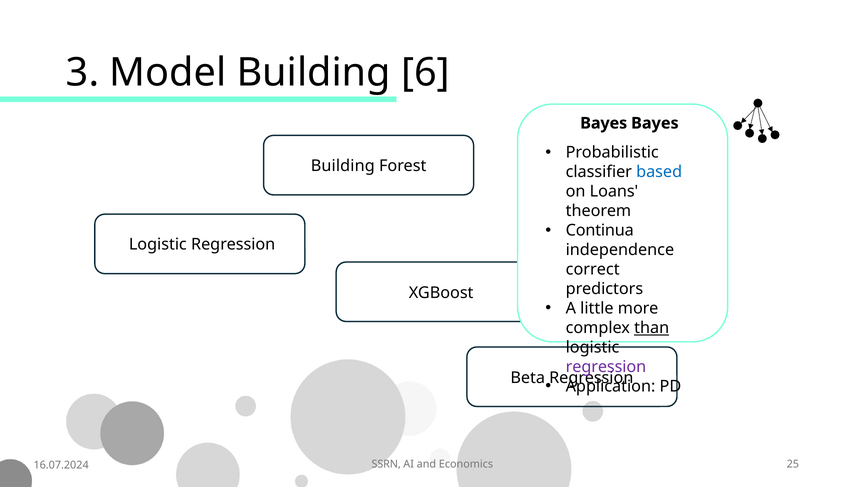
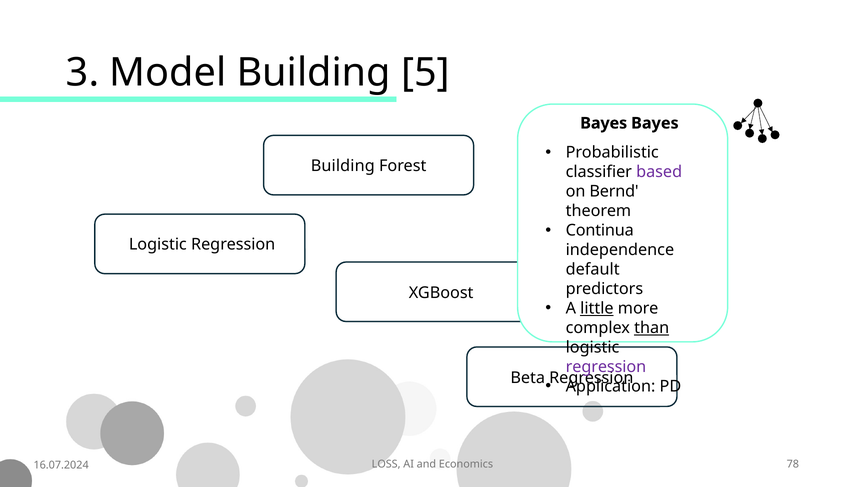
6: 6 -> 5
based colour: blue -> purple
Loans: Loans -> Bernd
correct: correct -> default
little underline: none -> present
SSRN: SSRN -> LOSS
25: 25 -> 78
